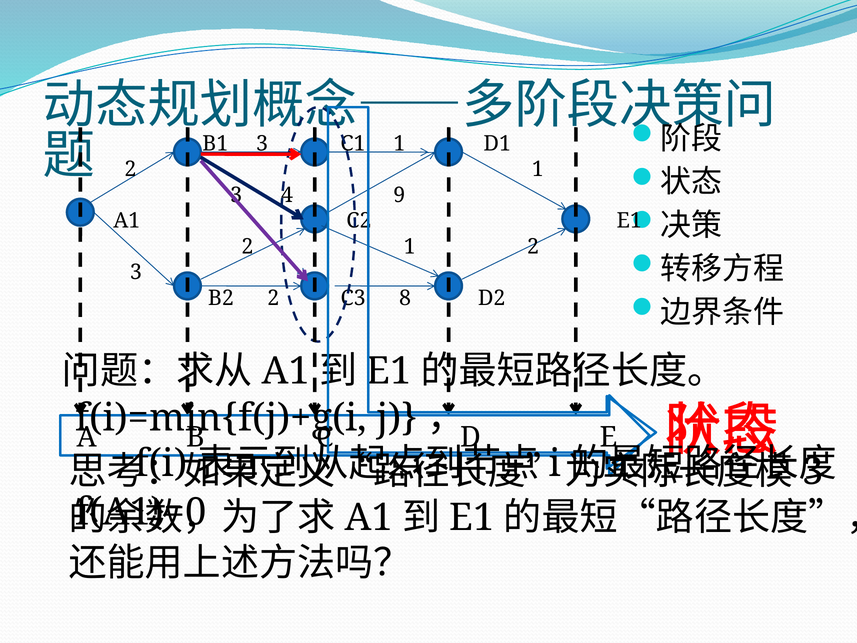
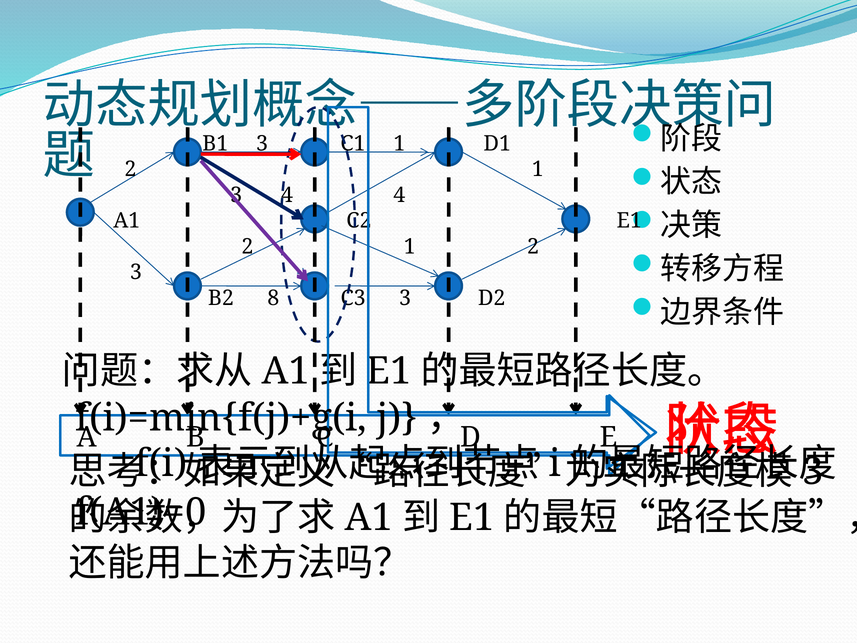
9 at (399, 195): 9 -> 4
B2 2: 2 -> 8
C3 8: 8 -> 3
